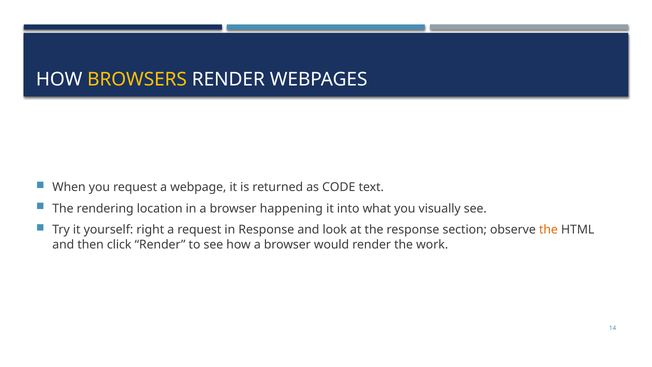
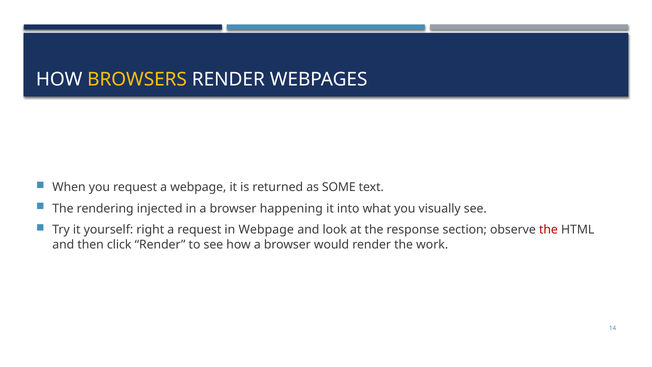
CODE: CODE -> SOME
location: location -> injected
in Response: Response -> Webpage
the at (548, 230) colour: orange -> red
